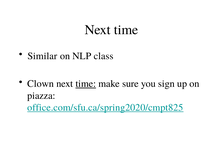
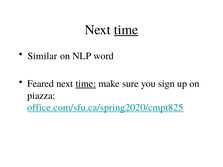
time at (126, 30) underline: none -> present
class: class -> word
Clown: Clown -> Feared
